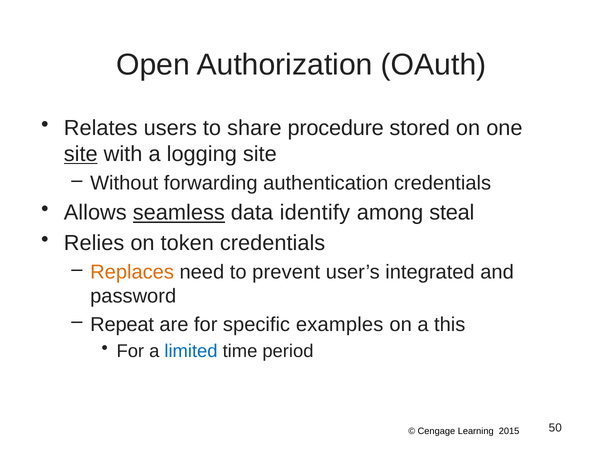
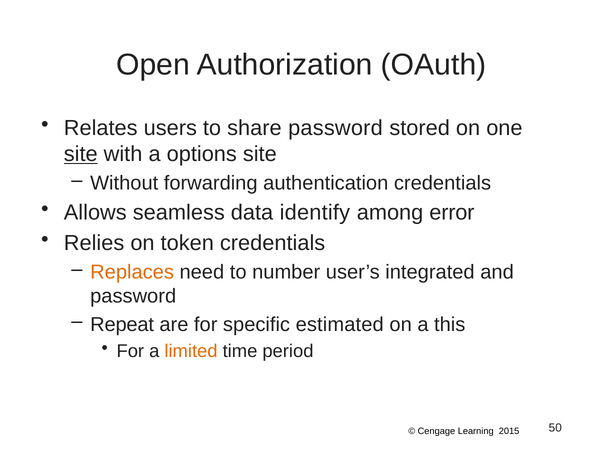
share procedure: procedure -> password
logging: logging -> options
seamless underline: present -> none
steal: steal -> error
prevent: prevent -> number
examples: examples -> estimated
limited colour: blue -> orange
